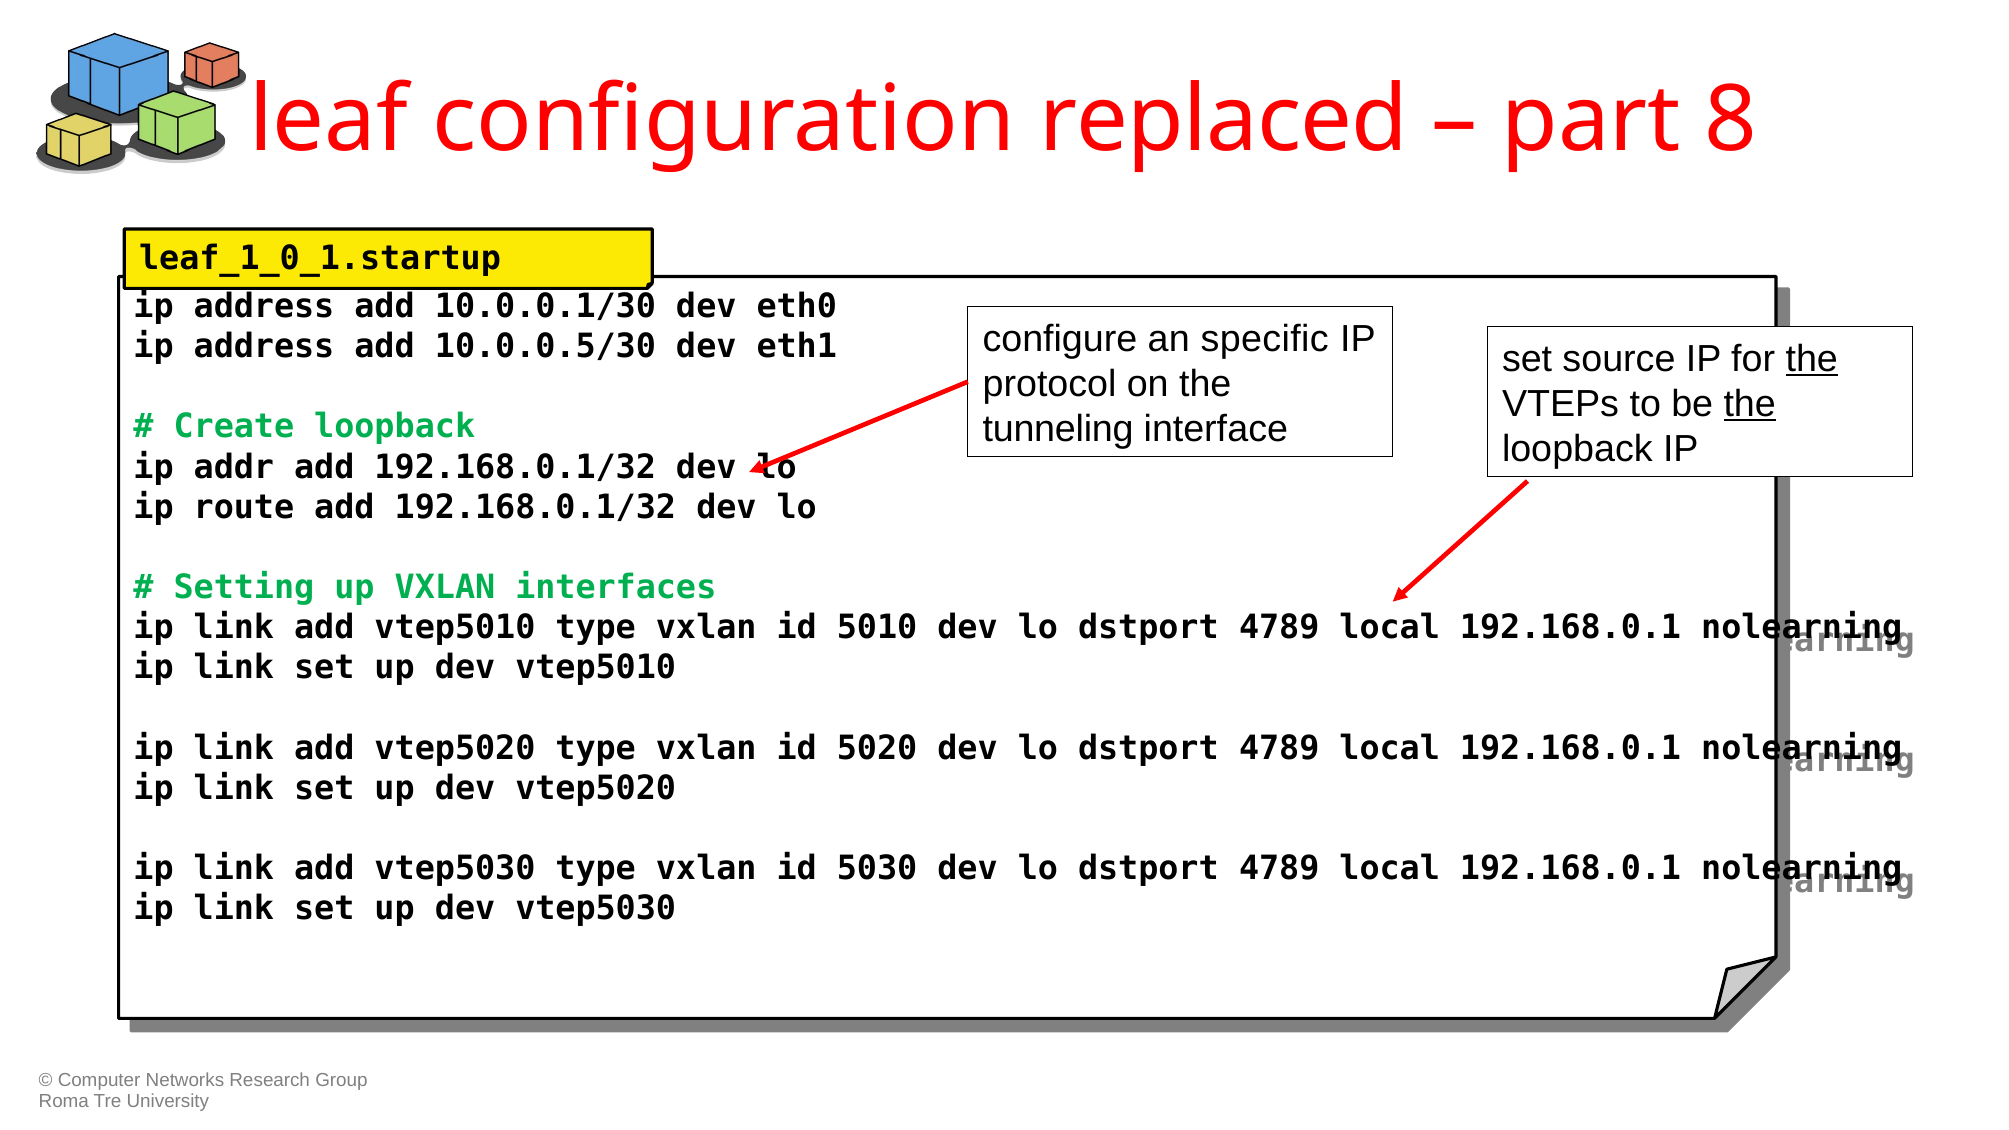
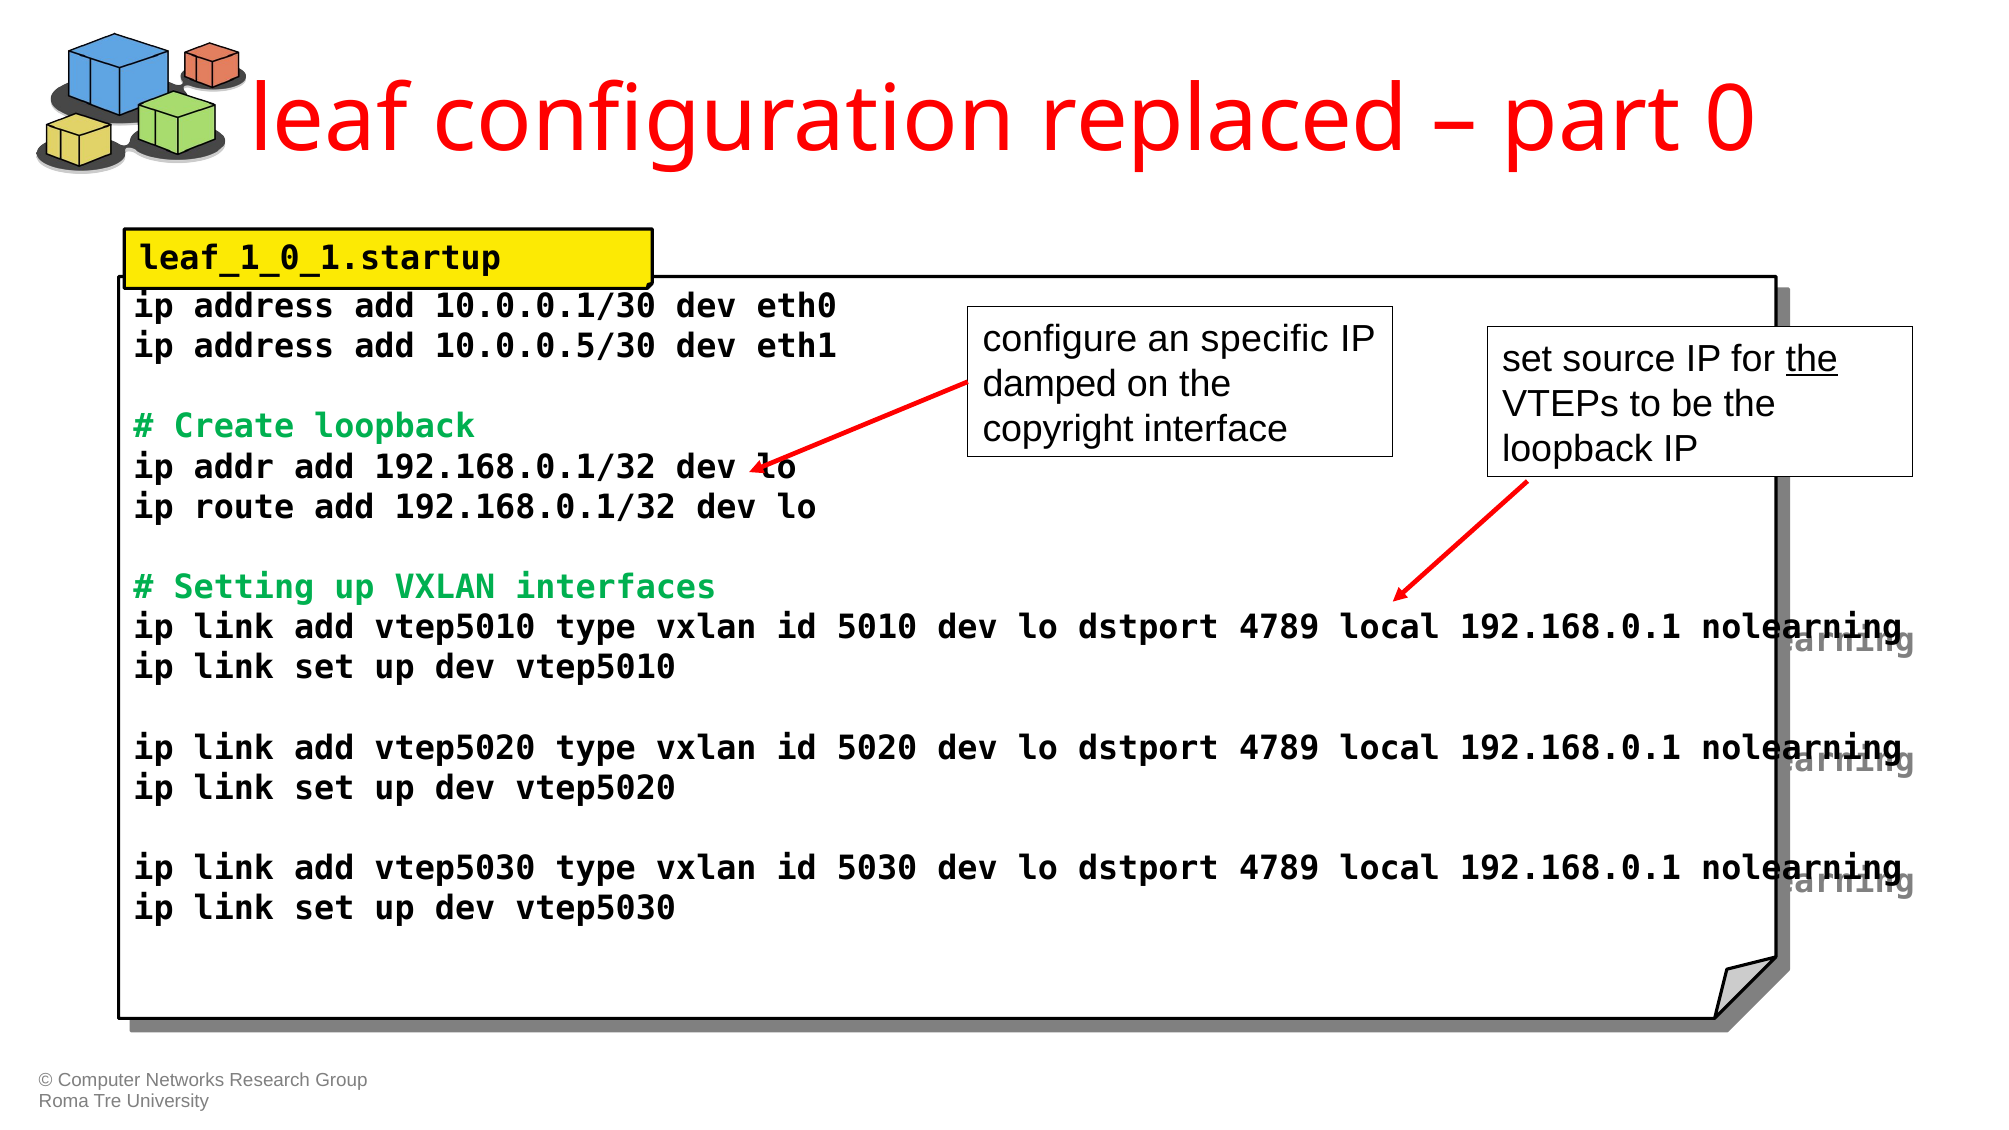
8: 8 -> 0
protocol: protocol -> damped
the at (1750, 404) underline: present -> none
tunneling: tunneling -> copyright
